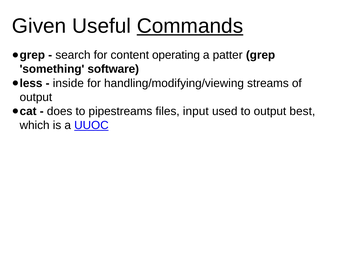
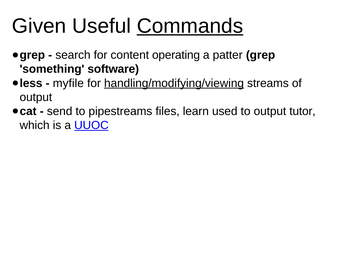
inside: inside -> myfile
handling/modifying/viewing underline: none -> present
does: does -> send
input: input -> learn
best: best -> tutor
